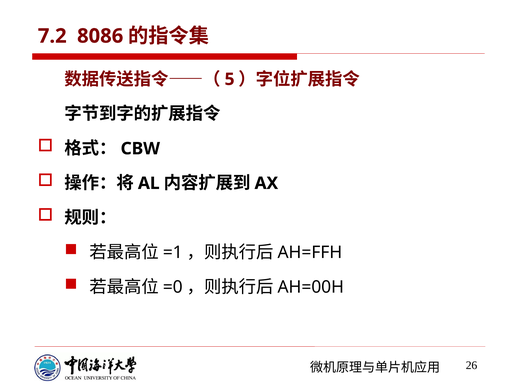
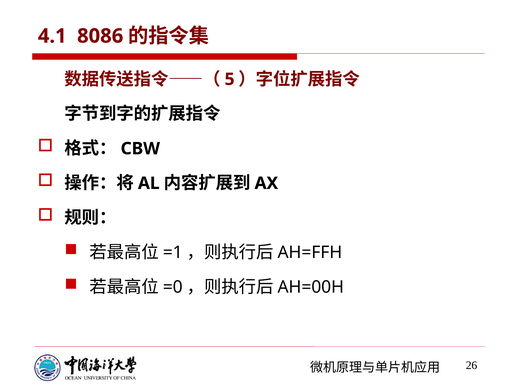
7.2: 7.2 -> 4.1
